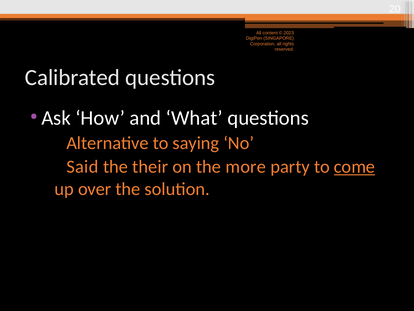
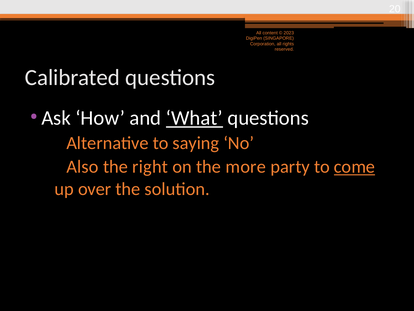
What underline: none -> present
Said: Said -> Also
their: their -> right
